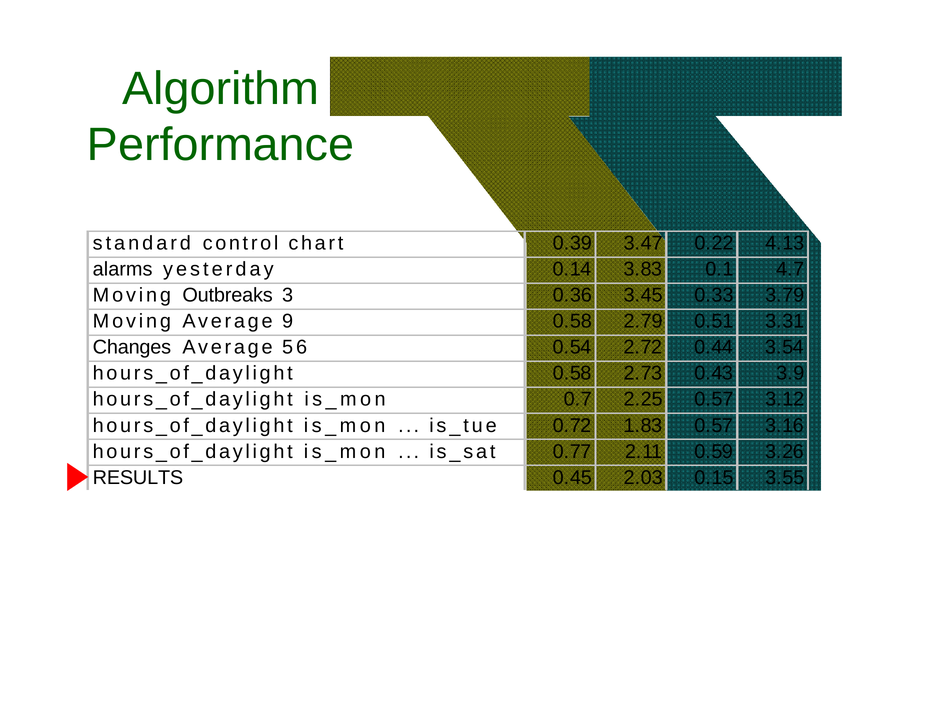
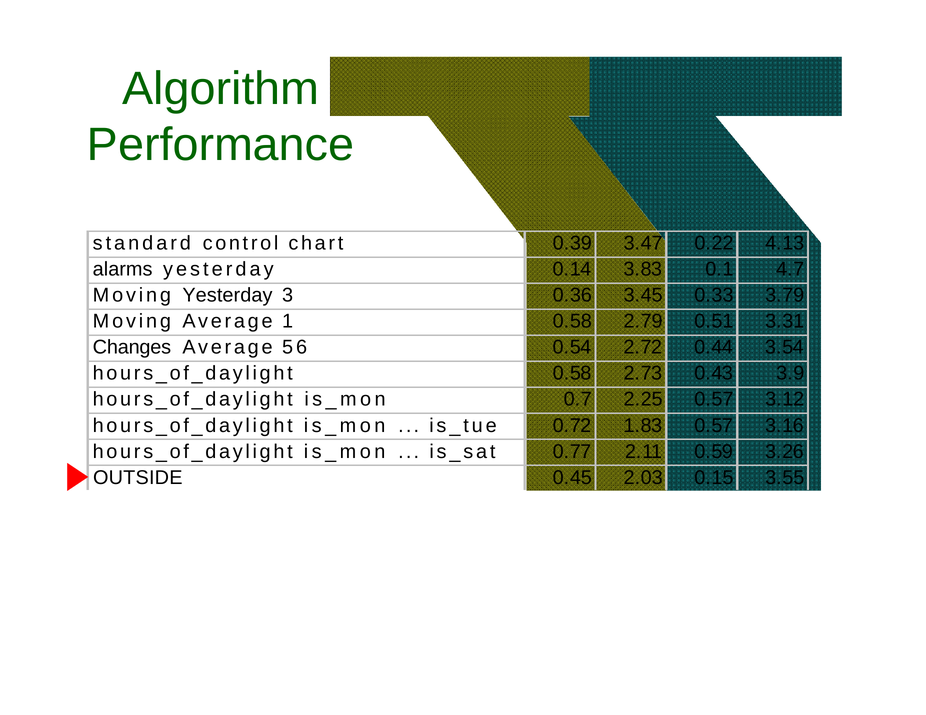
Moving Outbreaks: Outbreaks -> Yesterday
9: 9 -> 1
RESULTS: RESULTS -> OUTSIDE
